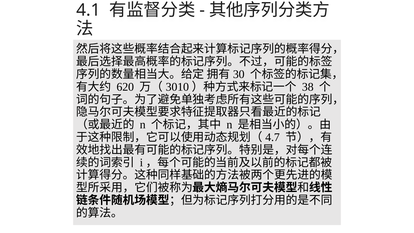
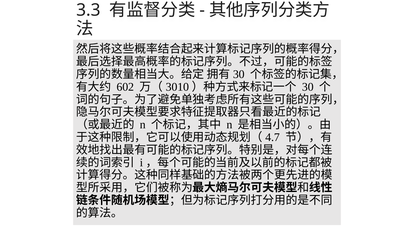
4.1: 4.1 -> 3.3
620: 620 -> 602
38: 38 -> 30
